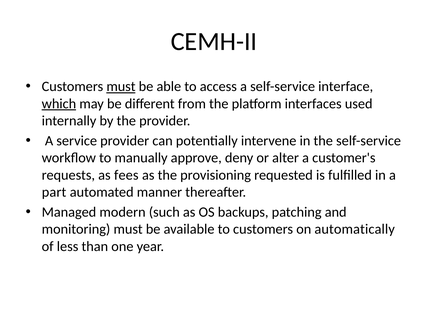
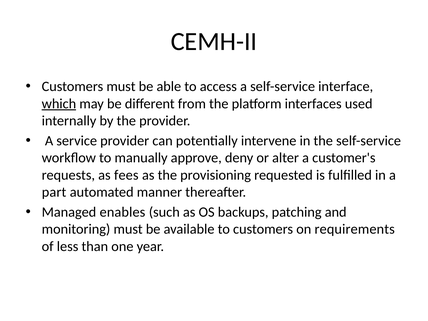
must at (121, 87) underline: present -> none
modern: modern -> enables
automatically: automatically -> requirements
